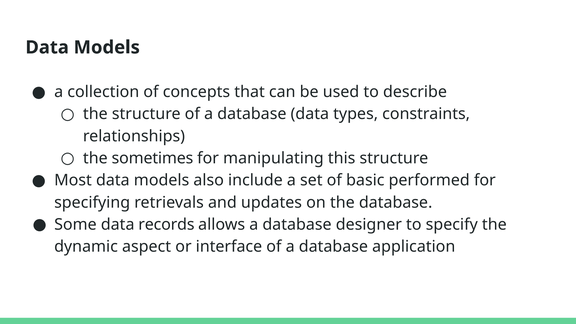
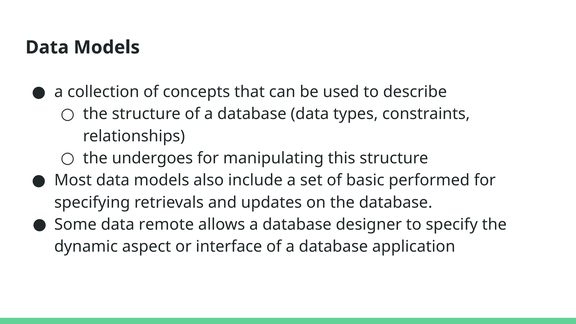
sometimes: sometimes -> undergoes
records: records -> remote
